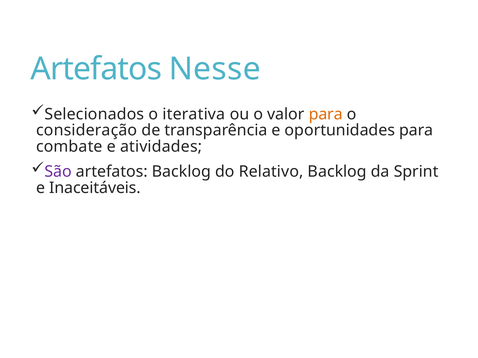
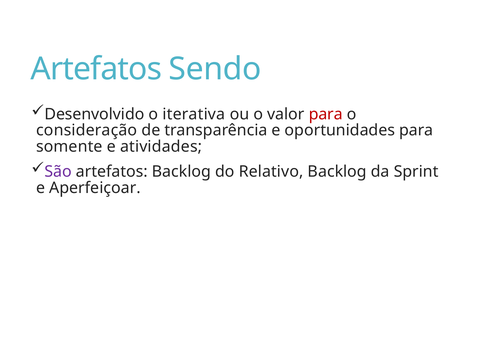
Nesse: Nesse -> Sendo
Selecionados: Selecionados -> Desenvolvido
para at (326, 114) colour: orange -> red
combate: combate -> somente
Inaceitáveis: Inaceitáveis -> Aperfeiçoar
